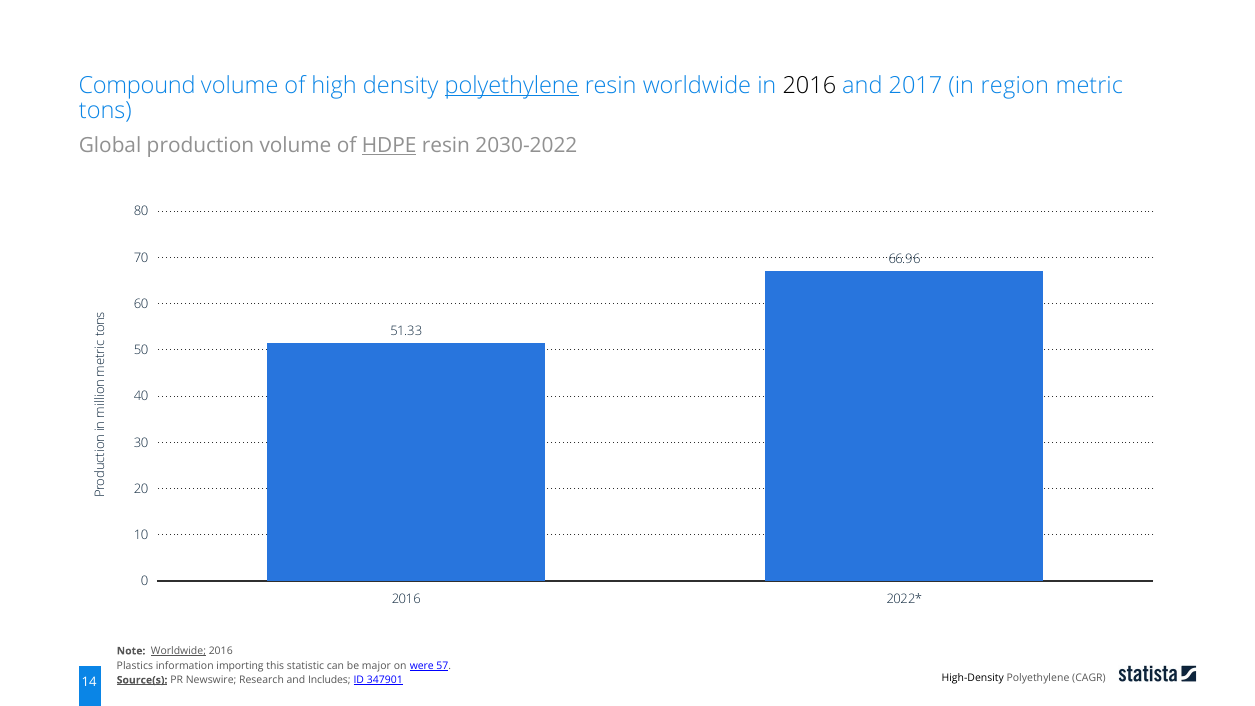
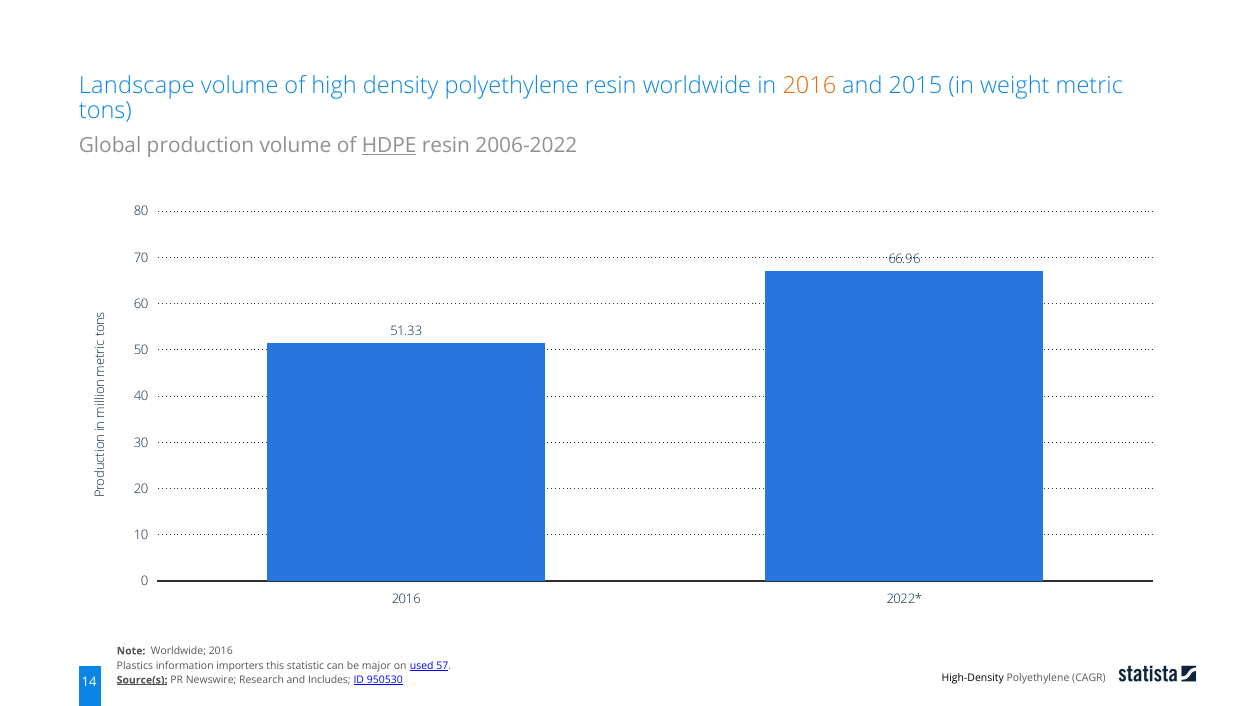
Compound: Compound -> Landscape
polyethylene at (512, 85) underline: present -> none
2016 at (809, 85) colour: black -> orange
2017: 2017 -> 2015
region: region -> weight
2030-2022: 2030-2022 -> 2006-2022
Worldwide at (178, 651) underline: present -> none
importing: importing -> importers
were: were -> used
347901: 347901 -> 950530
